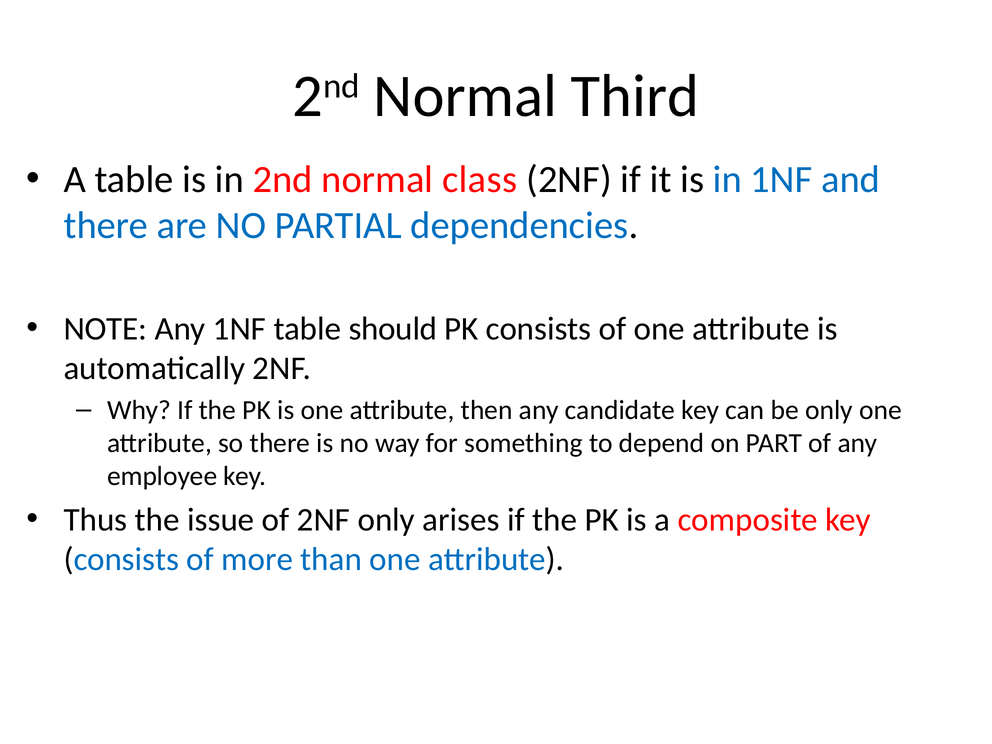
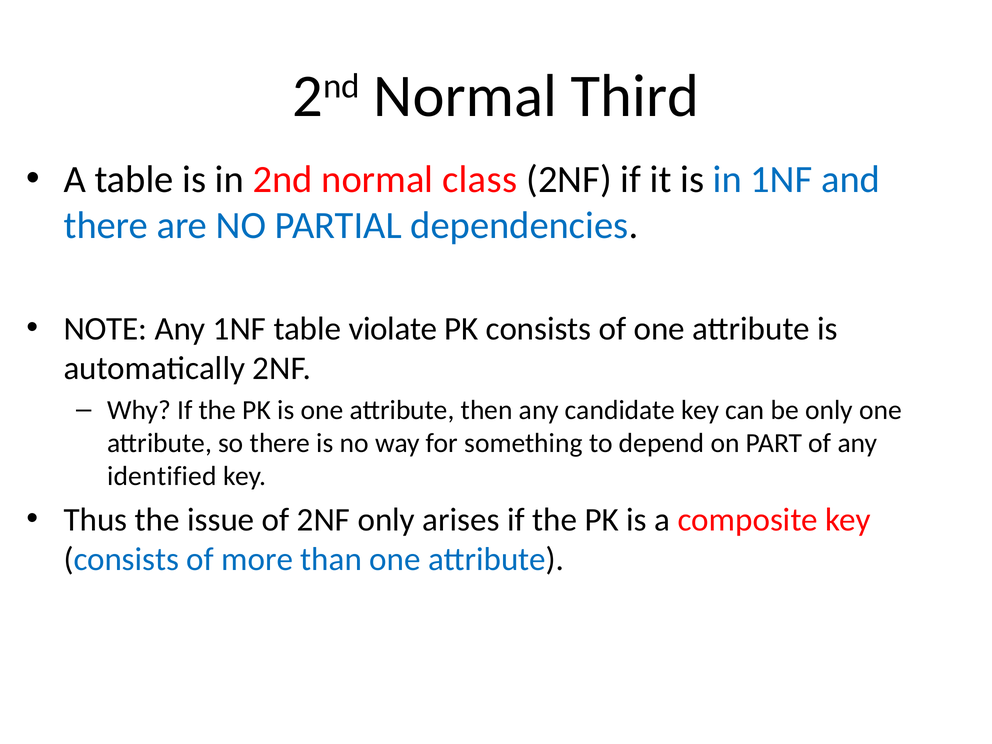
should: should -> violate
employee: employee -> identified
